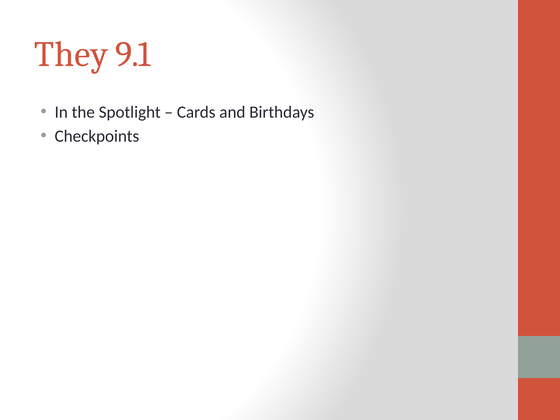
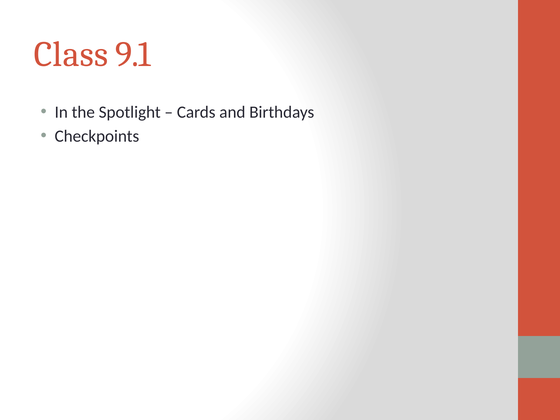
They: They -> Class
